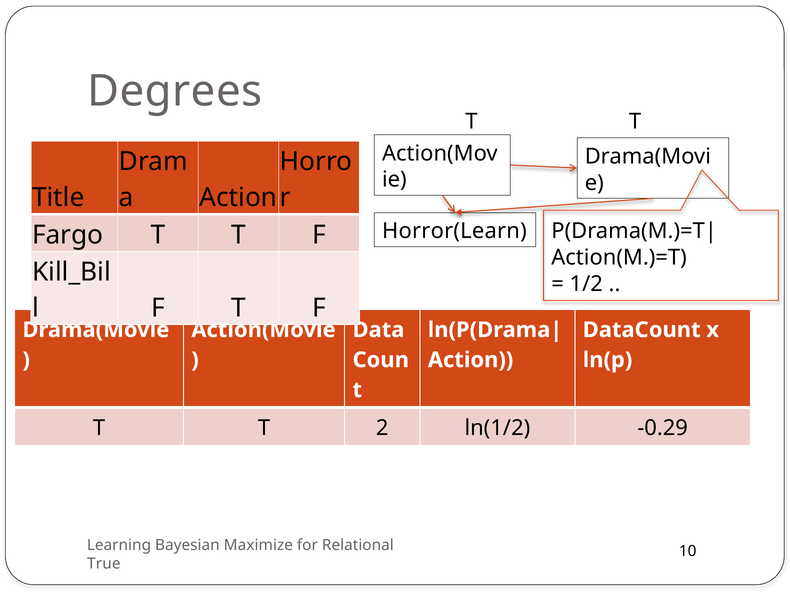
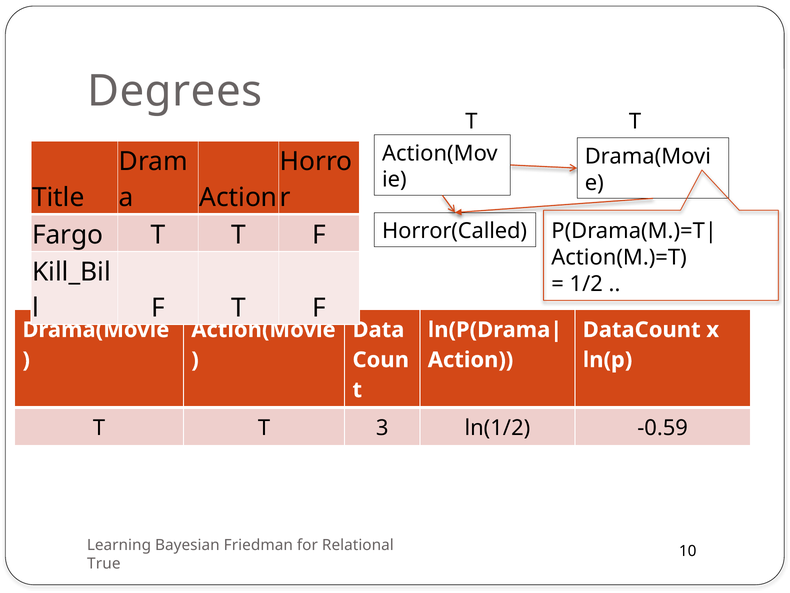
Horror(Learn: Horror(Learn -> Horror(Called
2: 2 -> 3
-0.29: -0.29 -> -0.59
Maximize: Maximize -> Friedman
